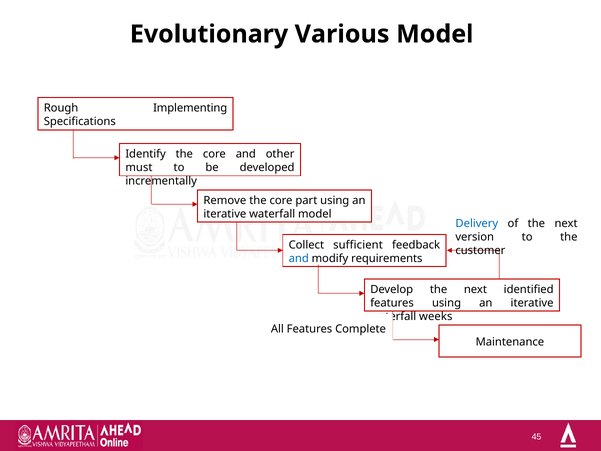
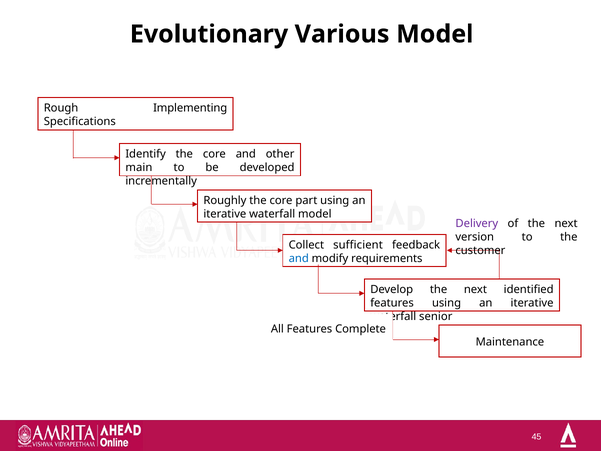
must: must -> main
Remove: Remove -> Roughly
Delivery colour: blue -> purple
weeks: weeks -> senior
